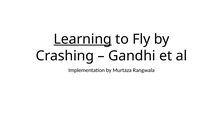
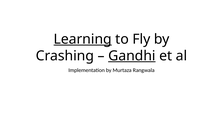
Gandhi underline: none -> present
